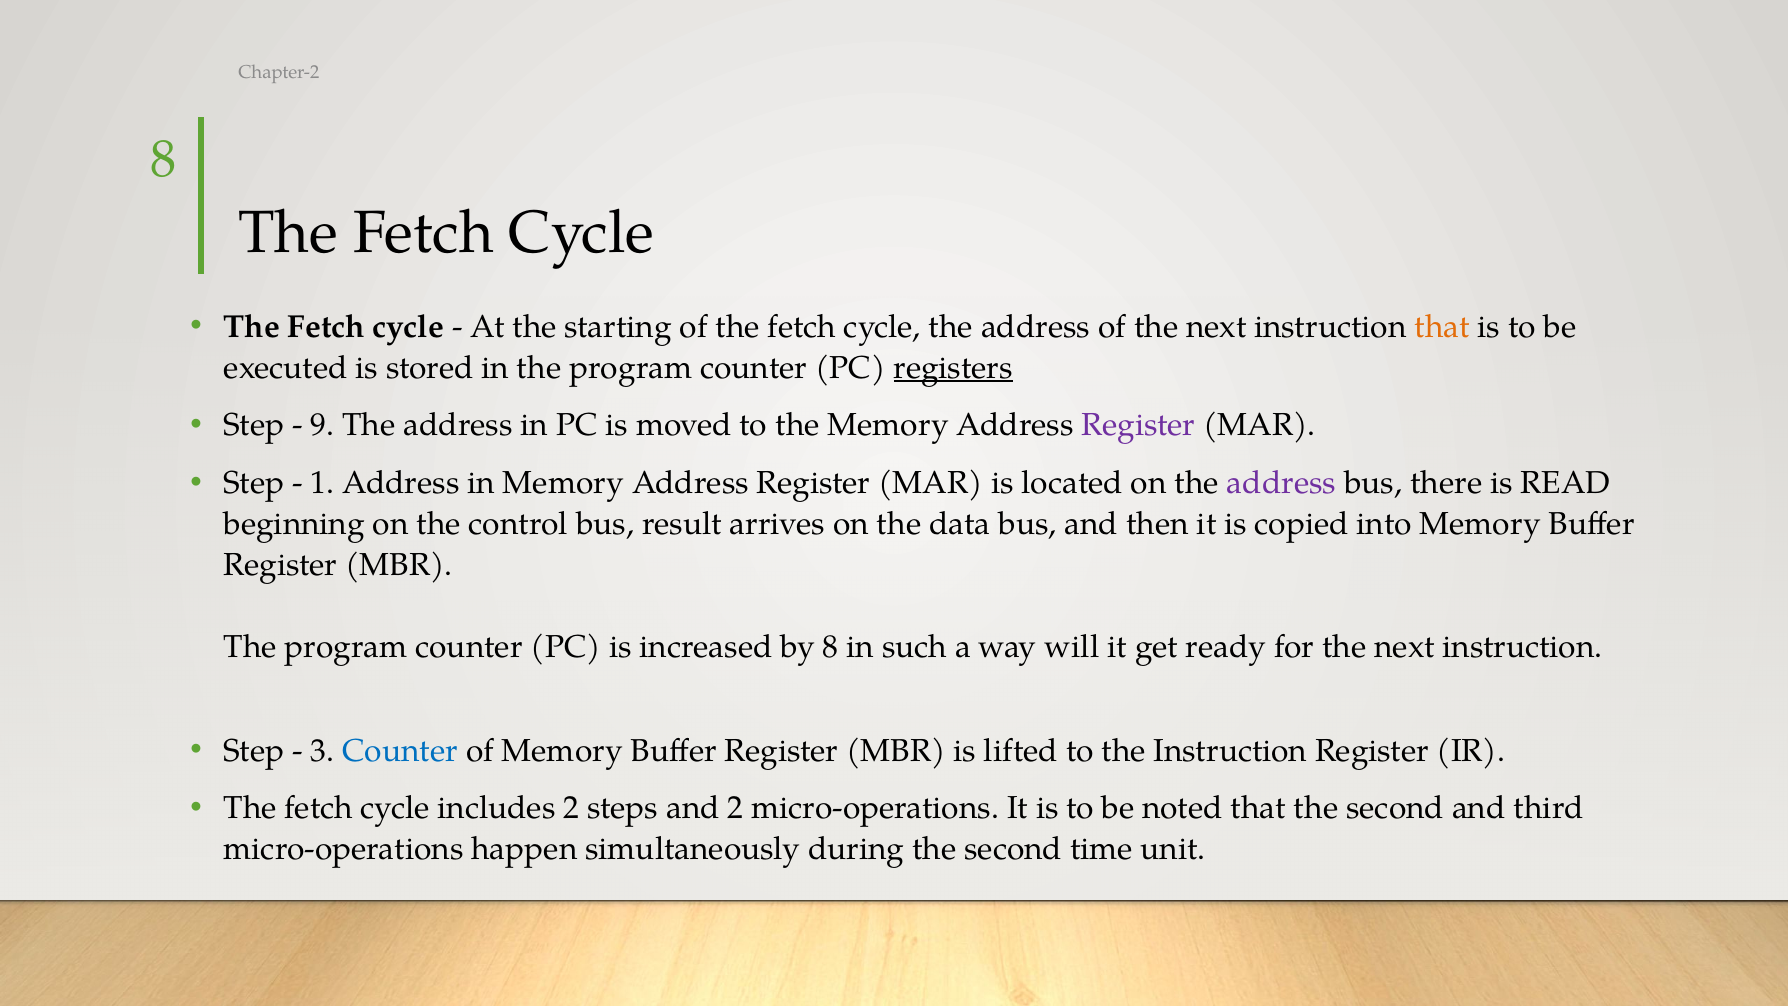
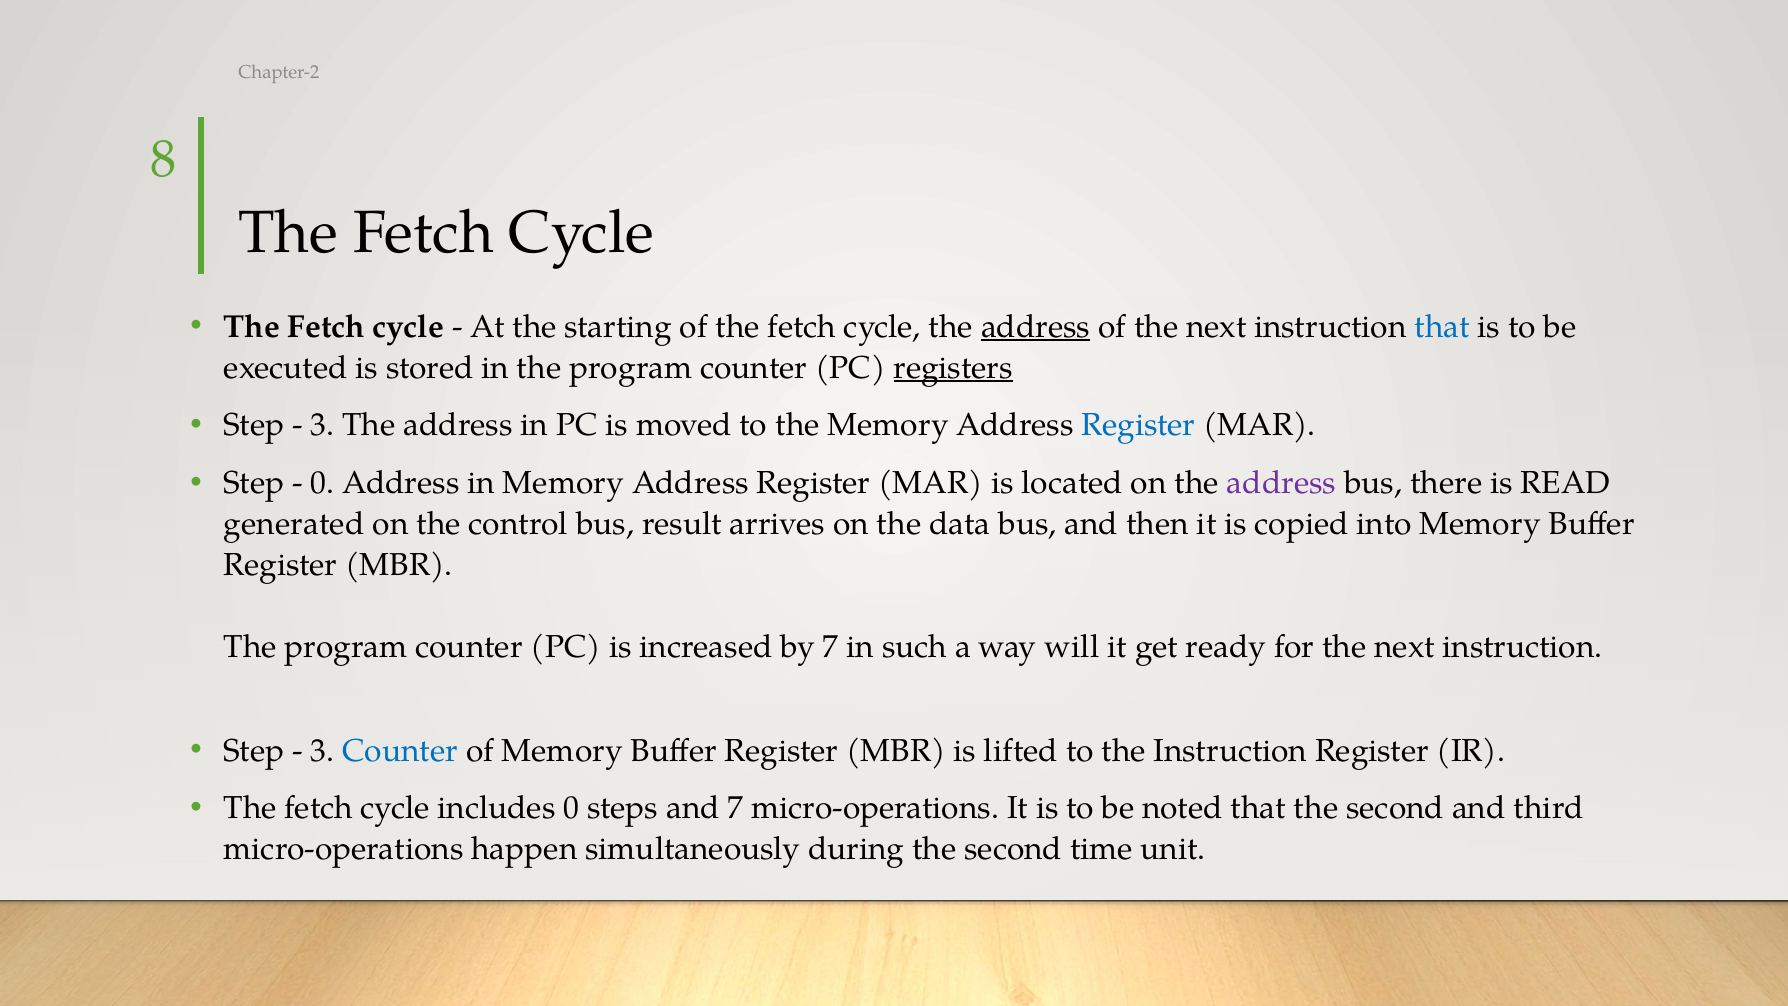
address at (1036, 327) underline: none -> present
that at (1442, 327) colour: orange -> blue
9 at (323, 425): 9 -> 3
Register at (1138, 425) colour: purple -> blue
1 at (323, 483): 1 -> 0
beginning: beginning -> generated
by 8: 8 -> 7
includes 2: 2 -> 0
and 2: 2 -> 7
